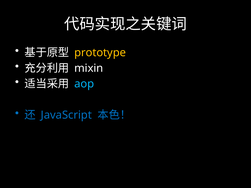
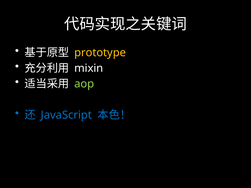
aop colour: light blue -> light green
